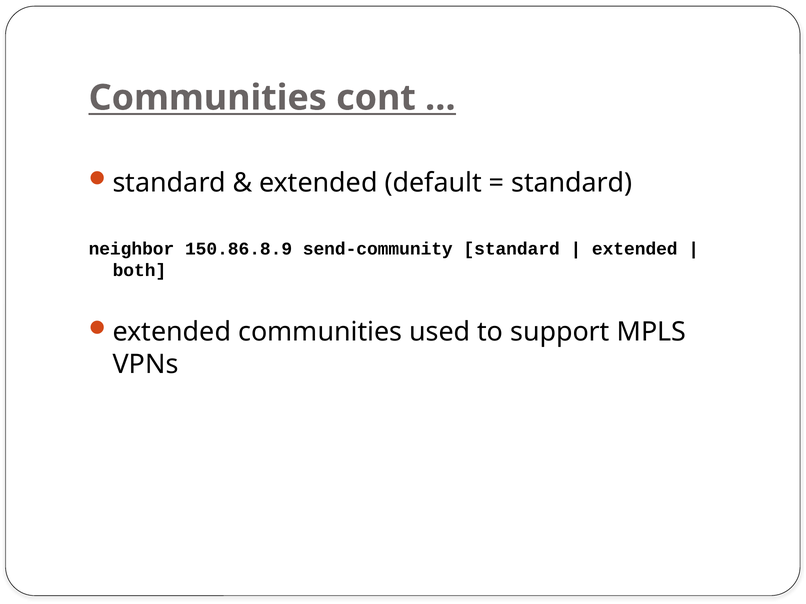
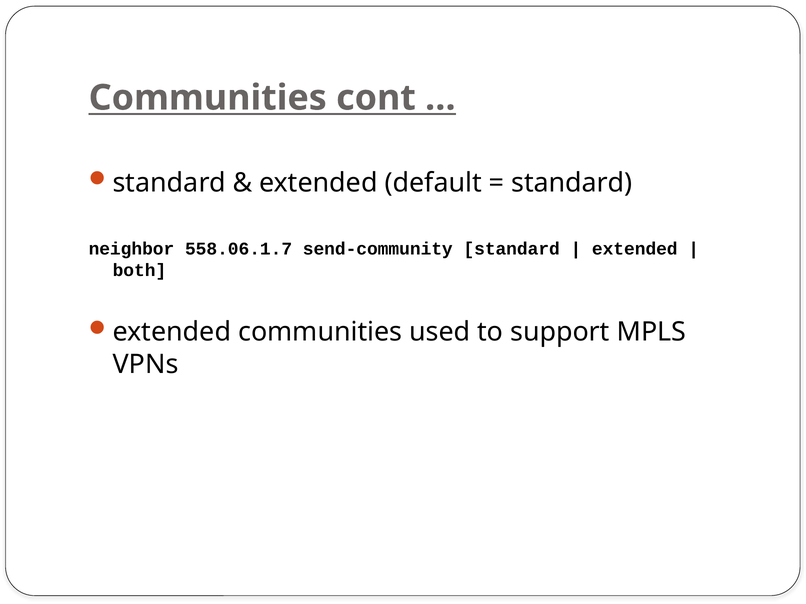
150.86.8.9: 150.86.8.9 -> 558.06.1.7
